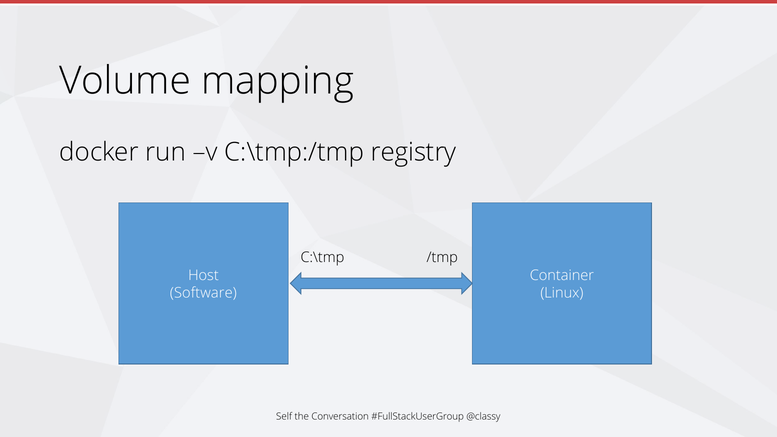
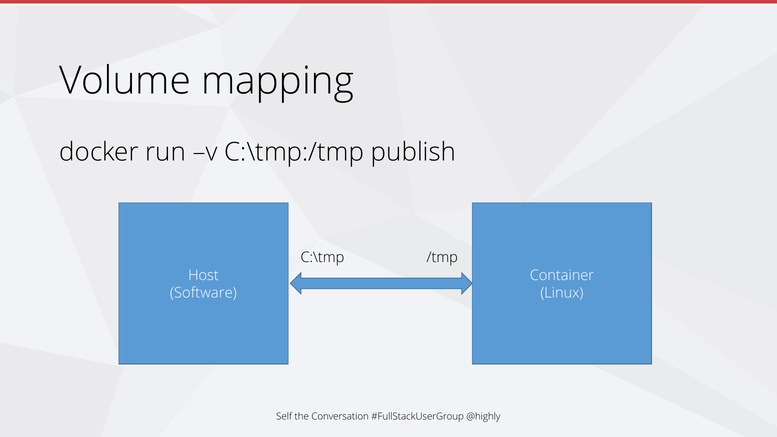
registry: registry -> publish
@classy: @classy -> @highly
